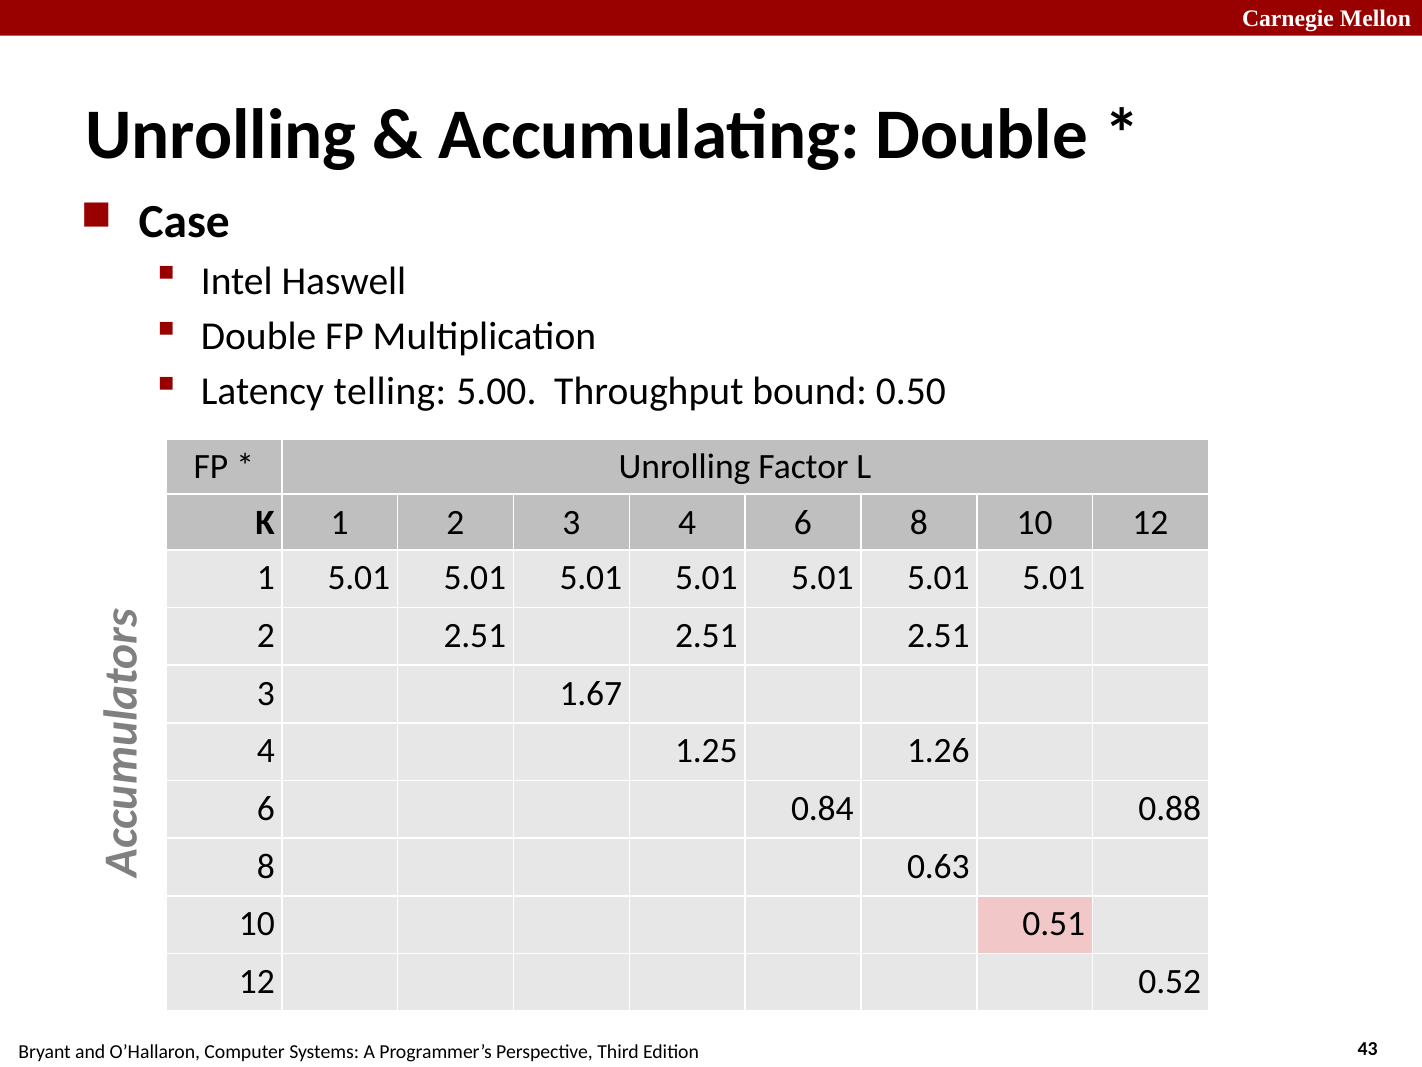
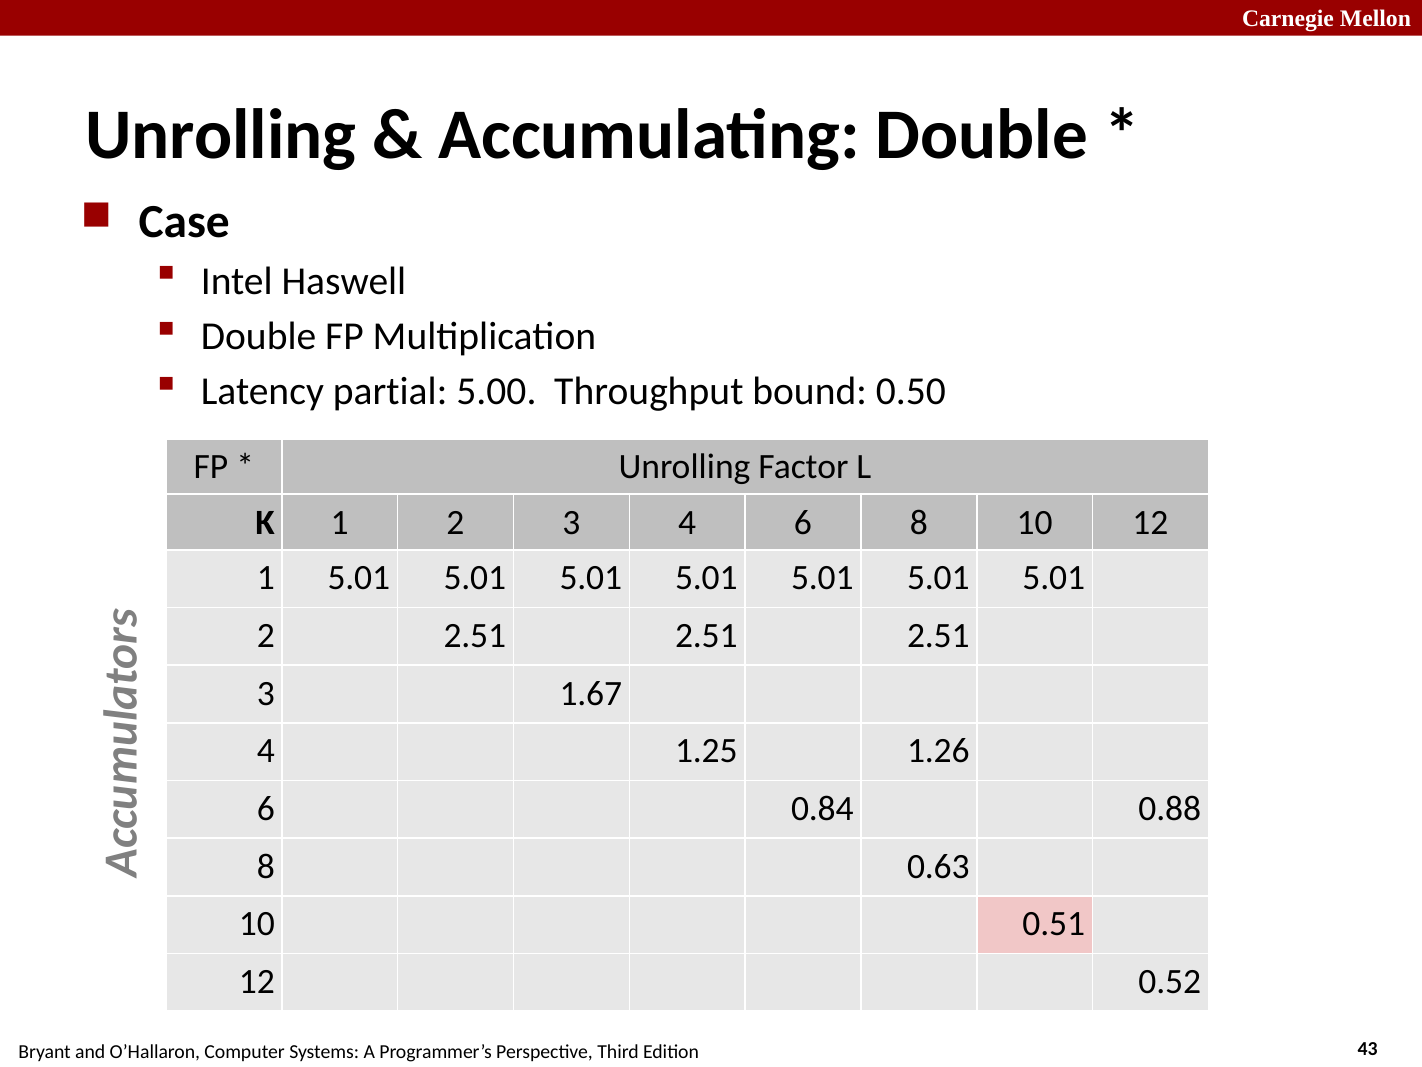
telling: telling -> partial
